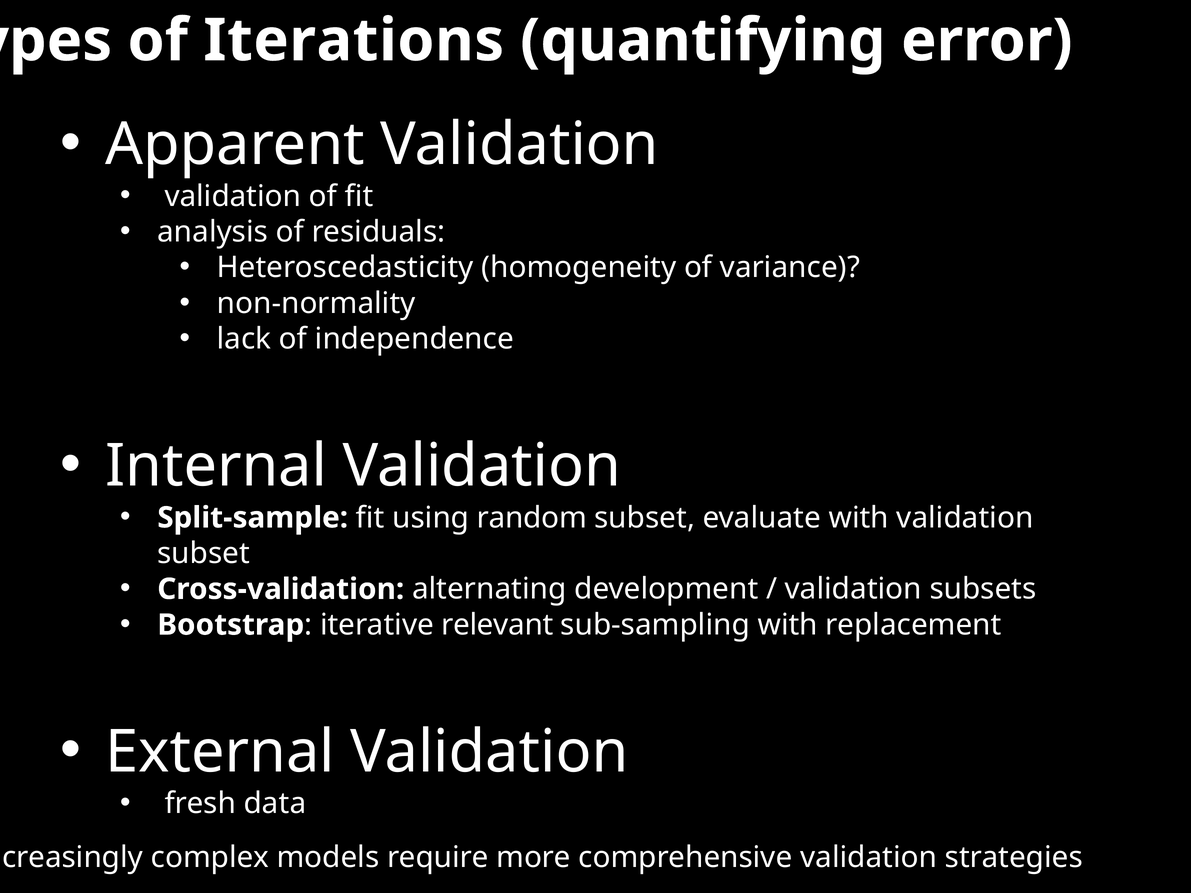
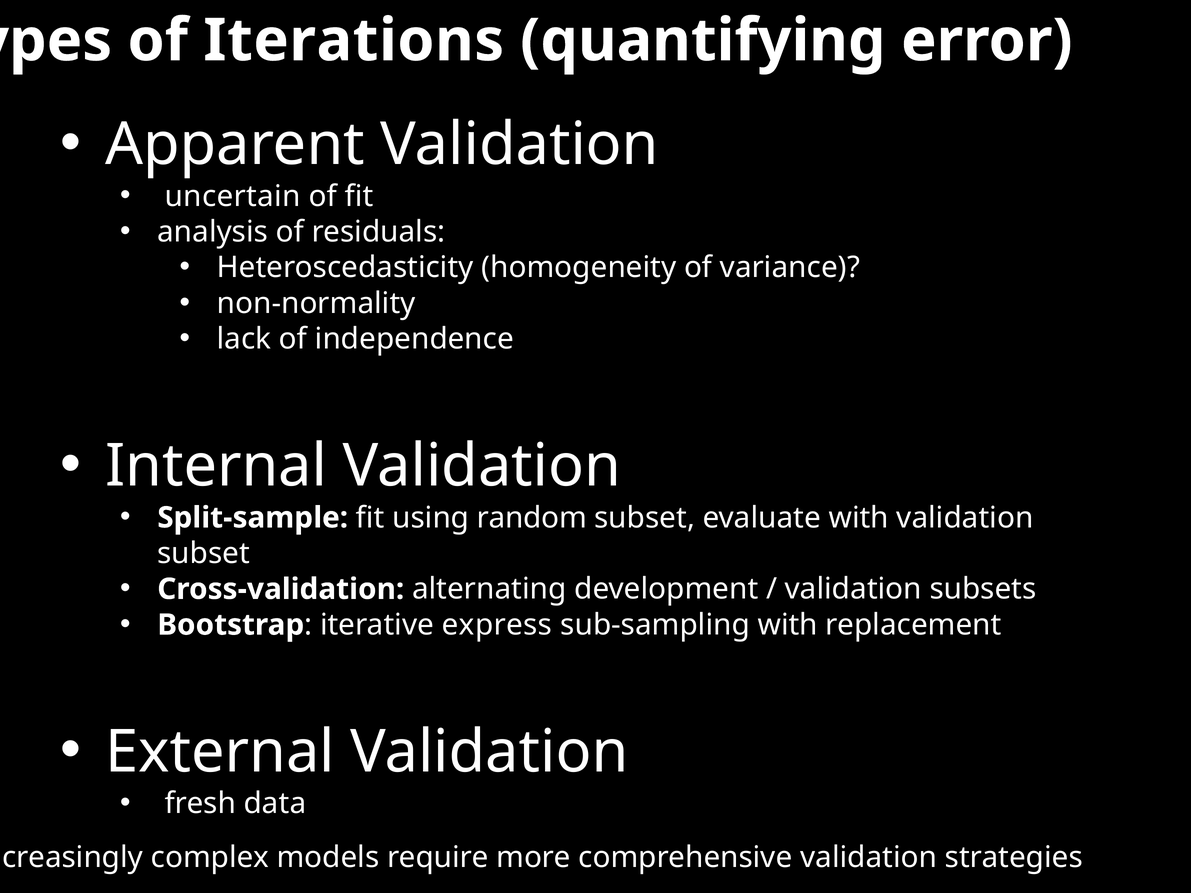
validation at (233, 196): validation -> uncertain
relevant: relevant -> express
